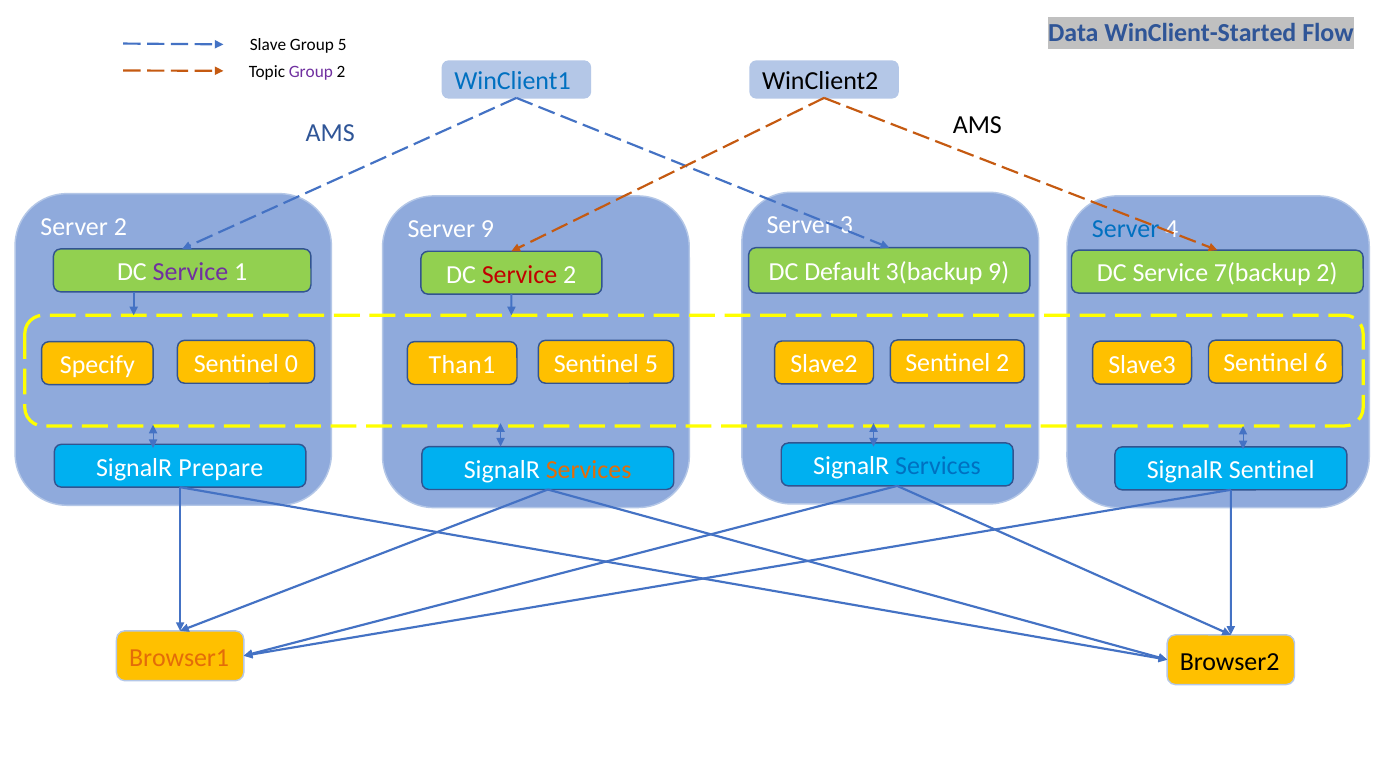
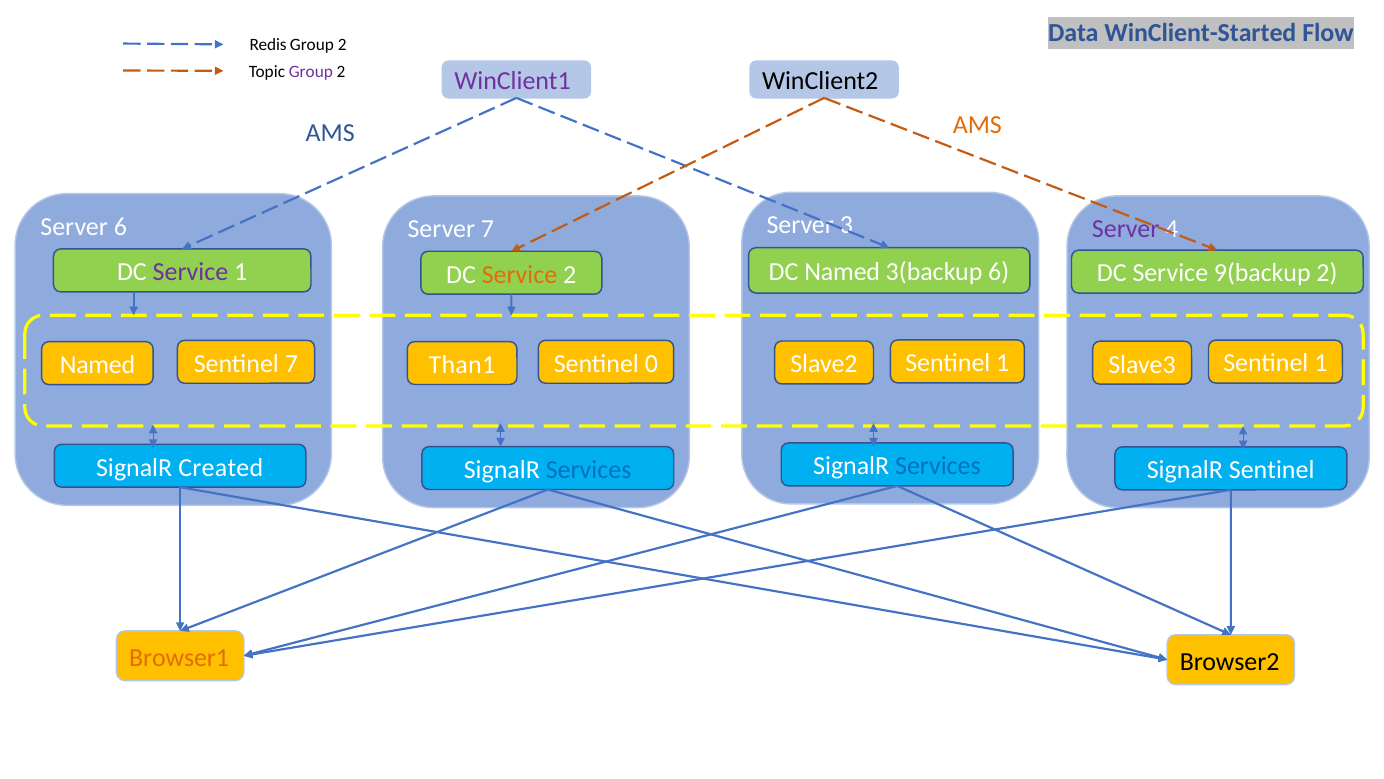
Slave: Slave -> Redis
5 at (342, 45): 5 -> 2
WinClient1 colour: blue -> purple
AMS at (977, 124) colour: black -> orange
Server 2: 2 -> 6
Server 9: 9 -> 7
Server at (1126, 229) colour: blue -> purple
DC Default: Default -> Named
3(backup 9: 9 -> 6
7(backup: 7(backup -> 9(backup
Service at (520, 274) colour: red -> orange
Slave2 Sentinel 2: 2 -> 1
Slave3 Sentinel 6: 6 -> 1
Specify at (97, 365): Specify -> Named
Sentinel 0: 0 -> 7
Sentinel 5: 5 -> 0
Prepare: Prepare -> Created
Services at (589, 470) colour: orange -> blue
